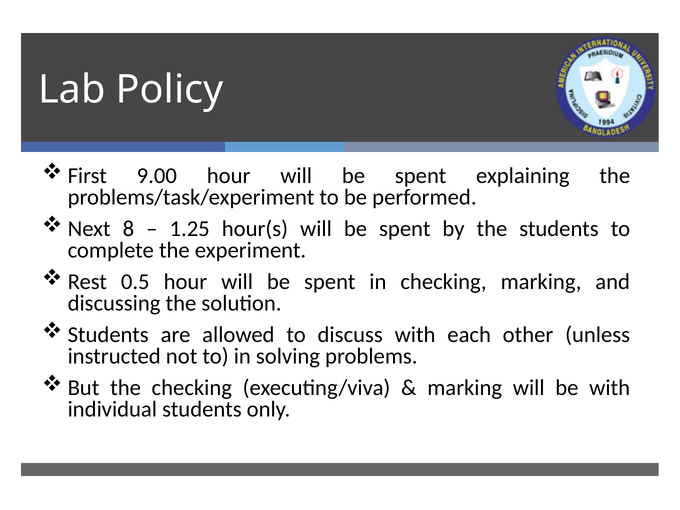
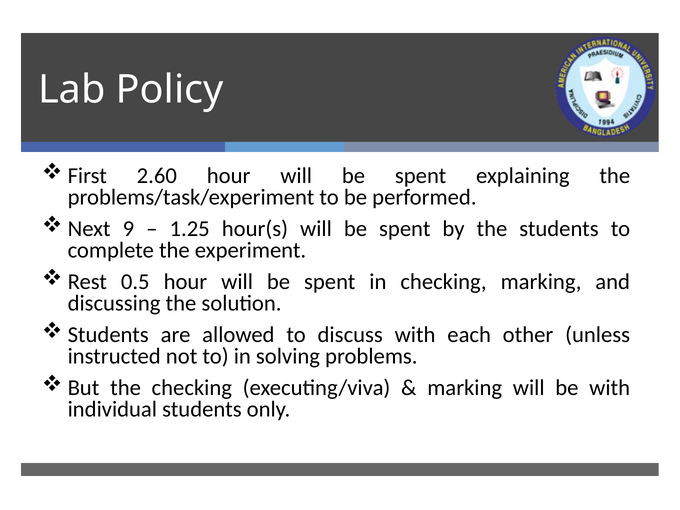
9.00: 9.00 -> 2.60
8: 8 -> 9
